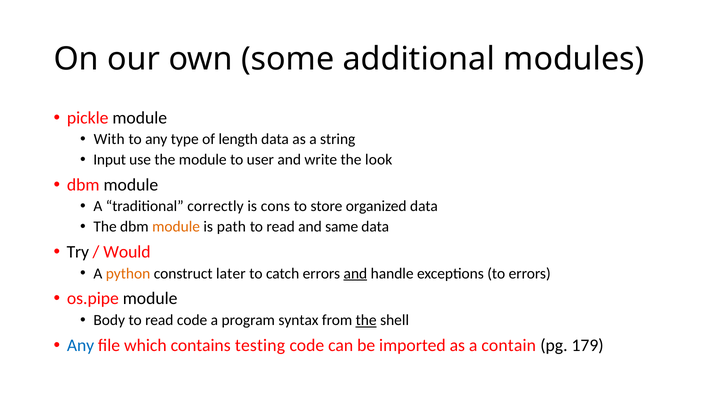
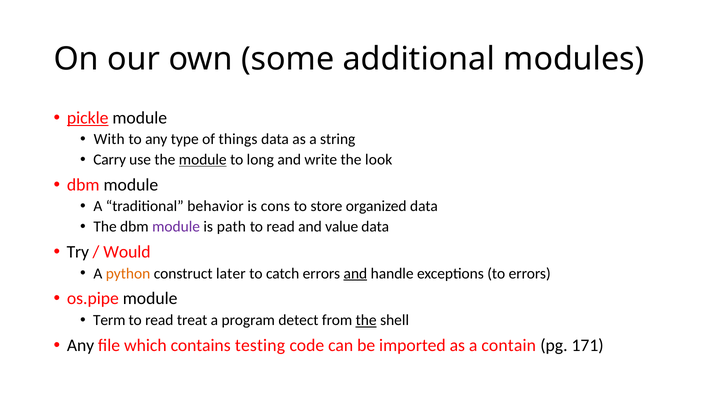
pickle underline: none -> present
length: length -> things
Input: Input -> Carry
module at (203, 159) underline: none -> present
user: user -> long
correctly: correctly -> behavior
module at (176, 226) colour: orange -> purple
same: same -> value
Body: Body -> Term
read code: code -> treat
syntax: syntax -> detect
Any at (81, 345) colour: blue -> black
179: 179 -> 171
